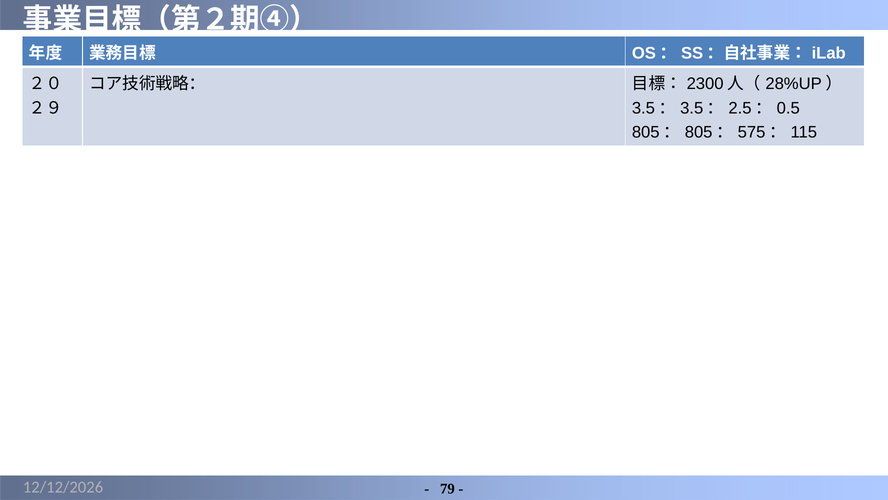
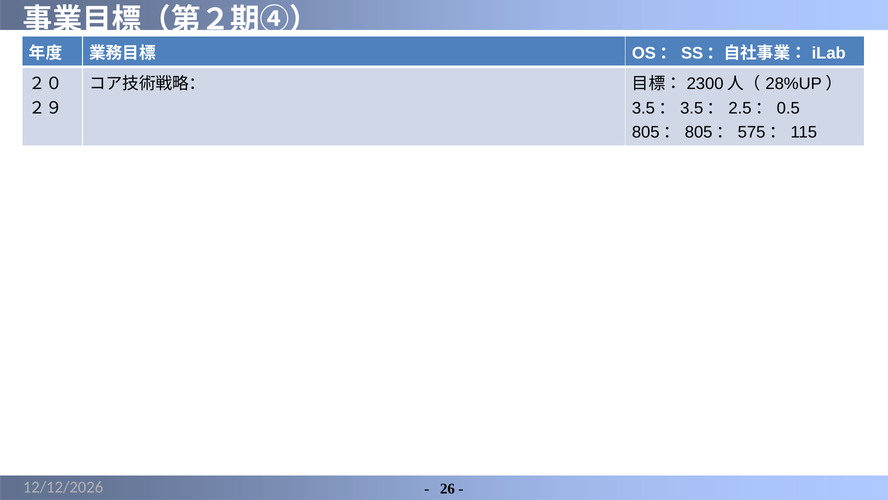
79: 79 -> 26
